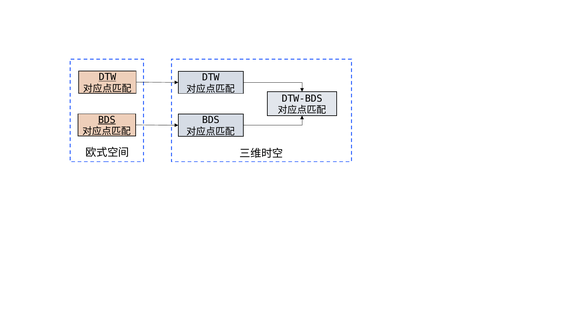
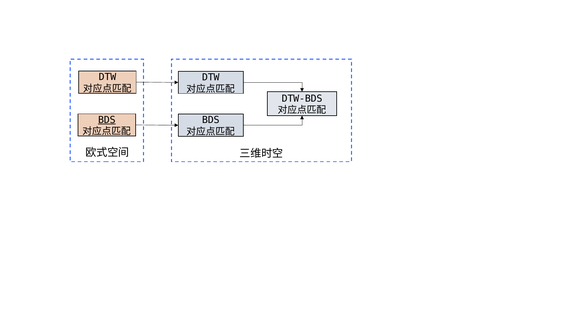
DTW at (107, 77) underline: present -> none
